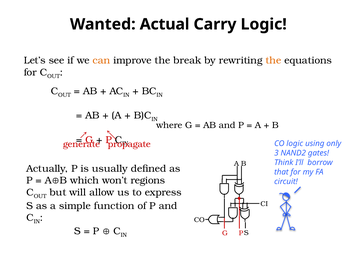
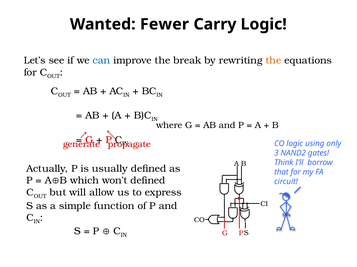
Actual: Actual -> Fewer
can colour: orange -> blue
won’t regions: regions -> defined
